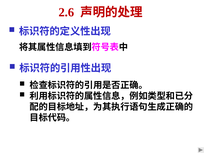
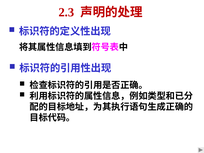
2.6: 2.6 -> 2.3
